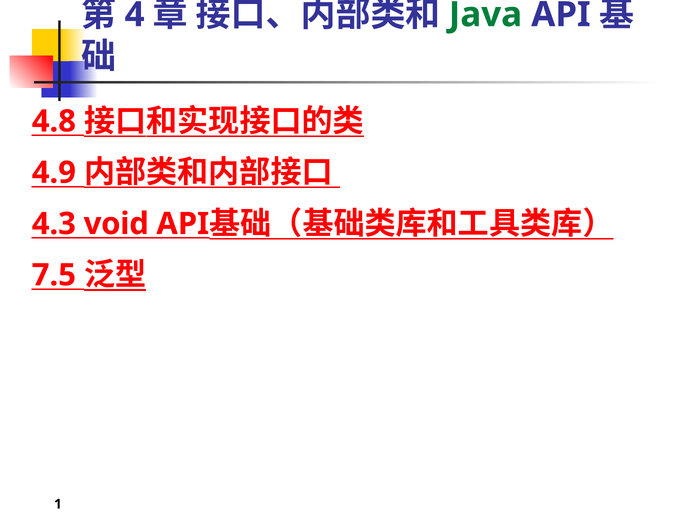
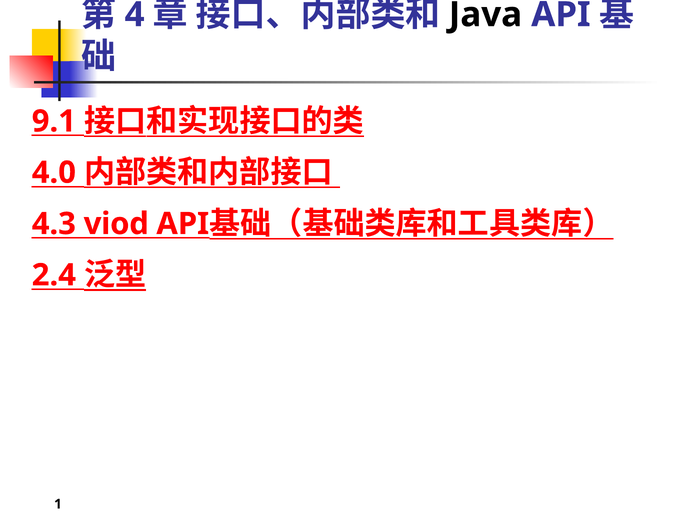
Java colour: green -> black
4.8: 4.8 -> 9.1
4.9: 4.9 -> 4.0
void: void -> viod
7.5: 7.5 -> 2.4
